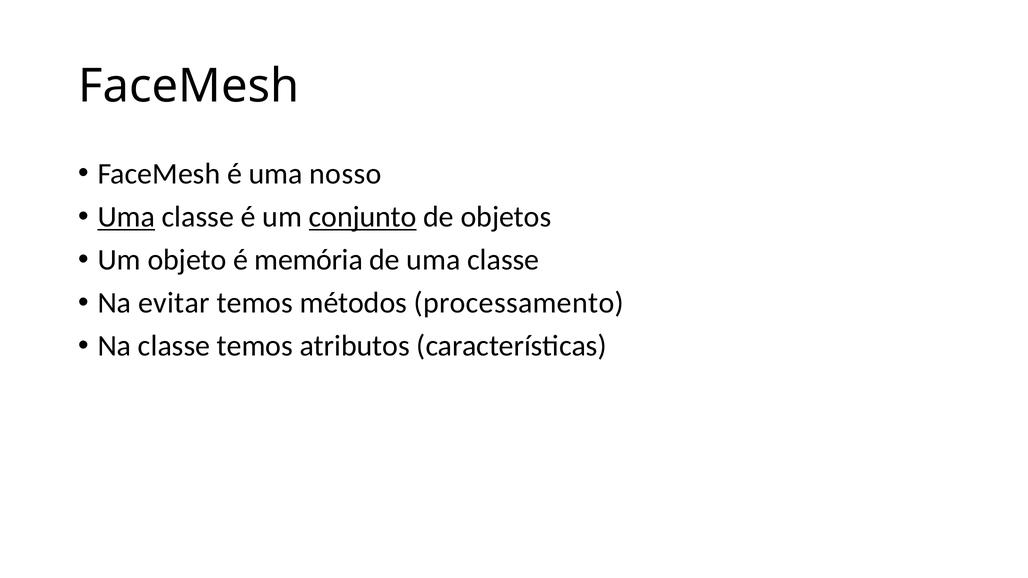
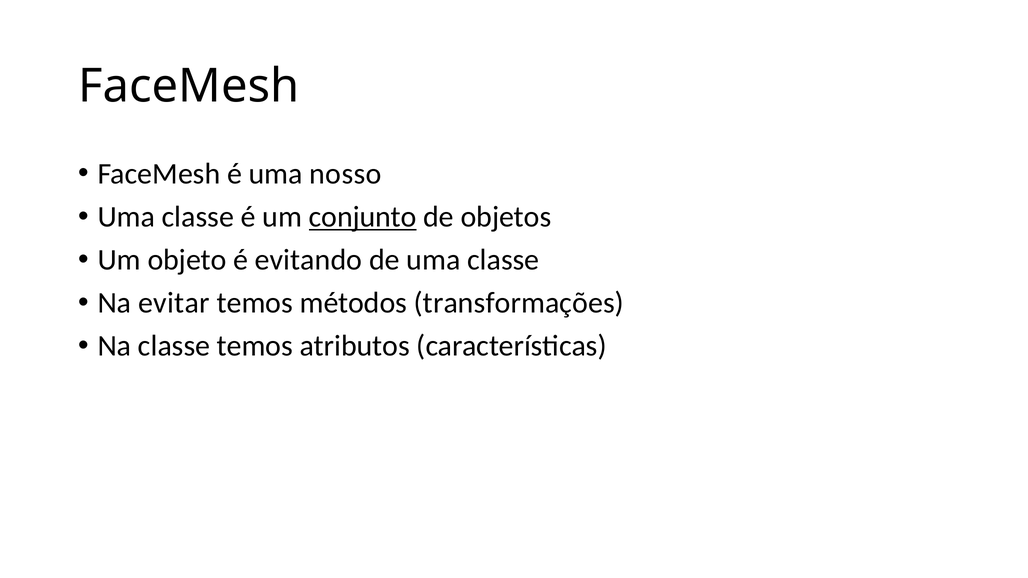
Uma at (126, 217) underline: present -> none
memória: memória -> evitando
processamento: processamento -> transformações
